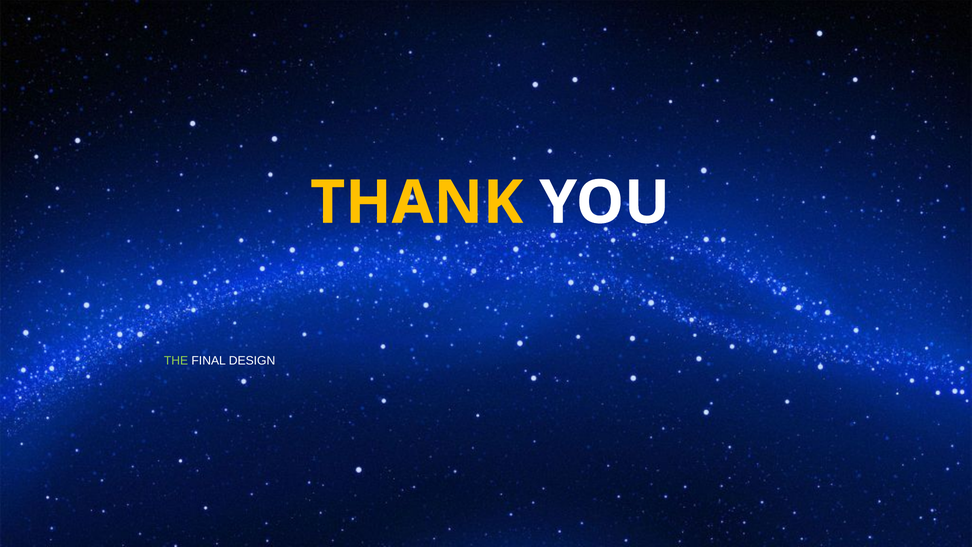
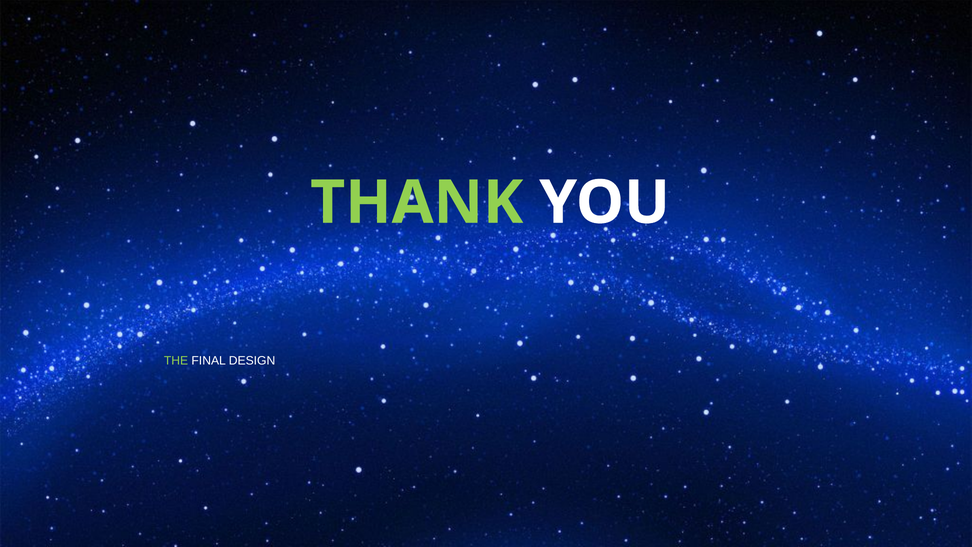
THANK colour: yellow -> light green
